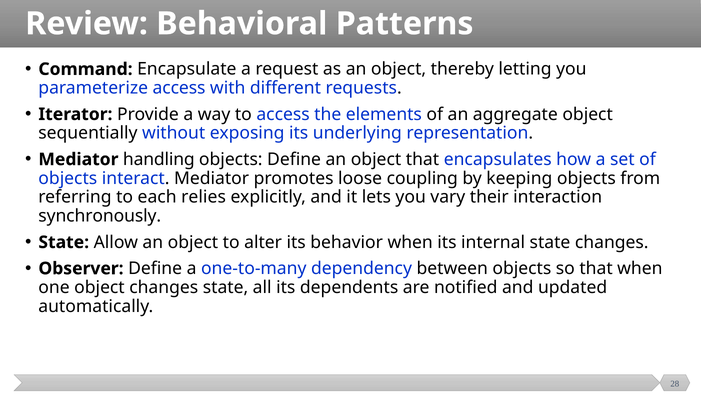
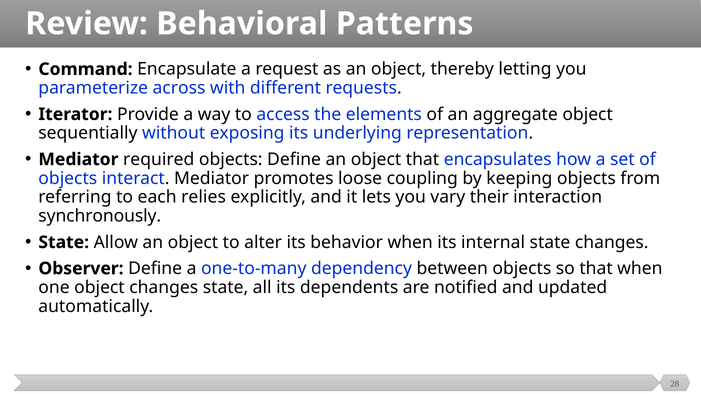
parameterize access: access -> across
handling: handling -> required
